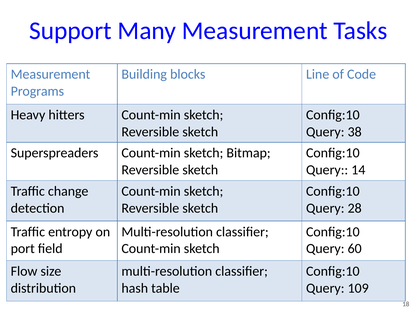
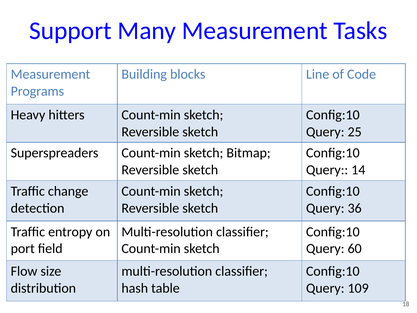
38: 38 -> 25
28: 28 -> 36
